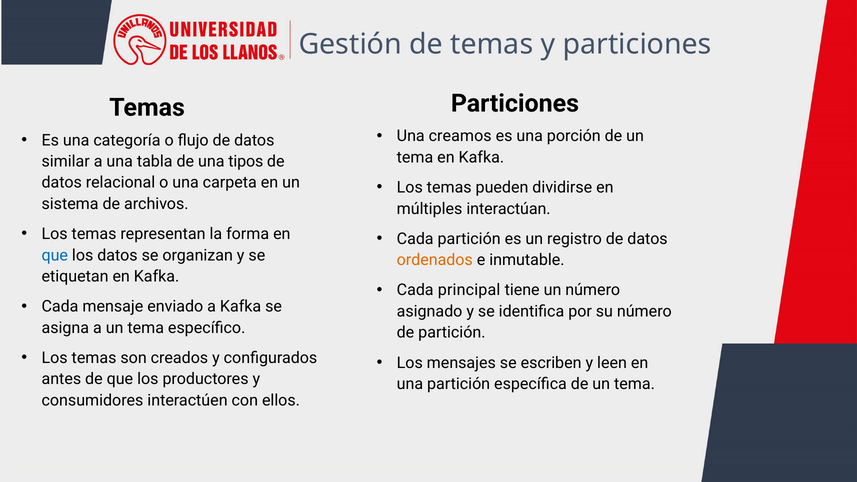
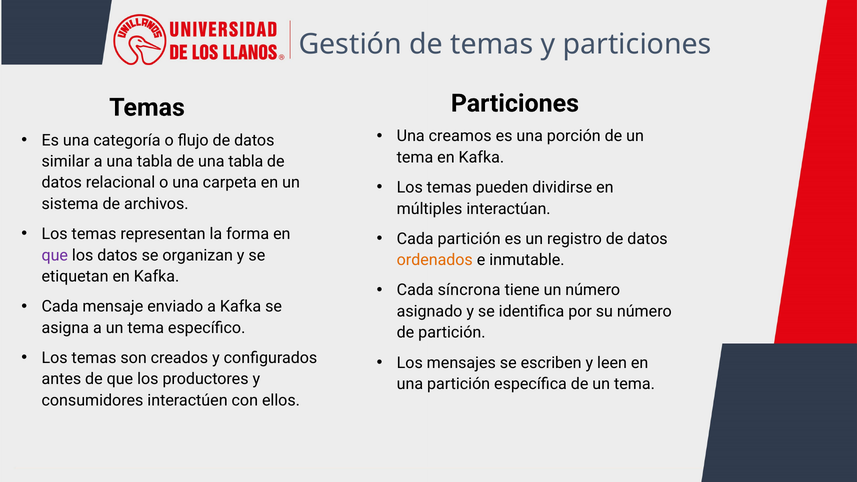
de una tipos: tipos -> tabla
que at (55, 255) colour: blue -> purple
principal: principal -> síncrona
